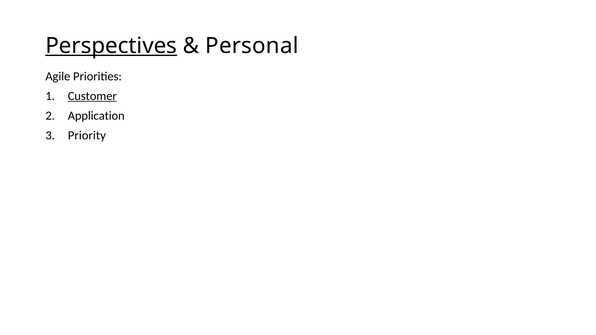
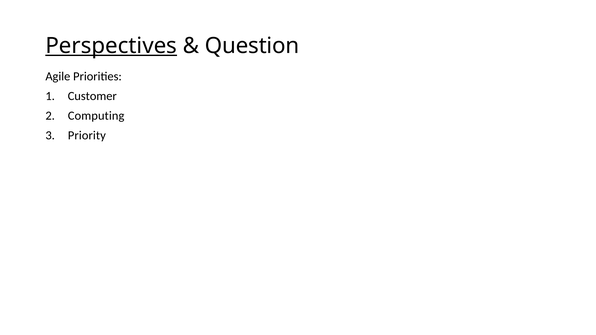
Personal: Personal -> Question
Customer underline: present -> none
Application: Application -> Computing
